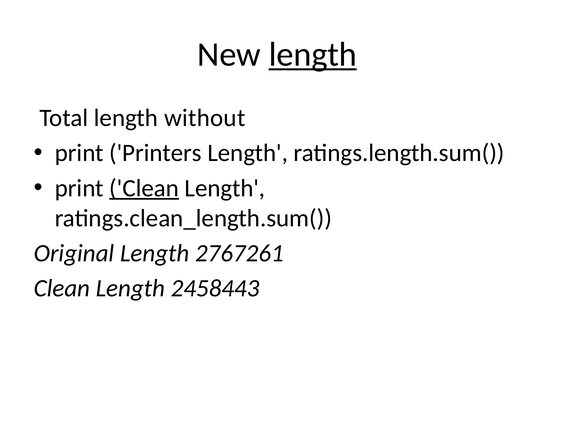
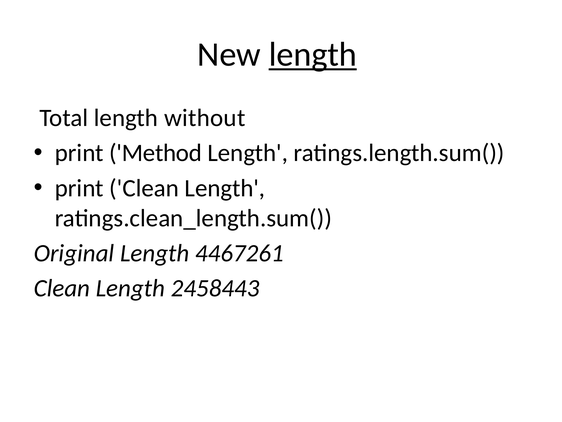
Printers: Printers -> Method
Clean at (144, 188) underline: present -> none
2767261: 2767261 -> 4467261
